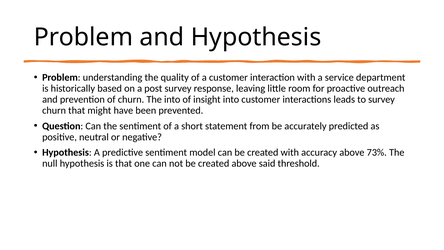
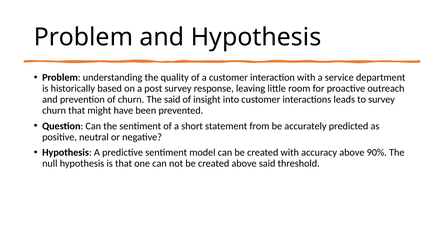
The into: into -> said
73%: 73% -> 90%
